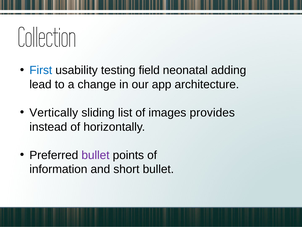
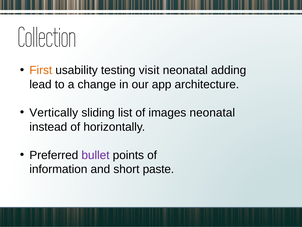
First colour: blue -> orange
field: field -> visit
images provides: provides -> neonatal
short bullet: bullet -> paste
